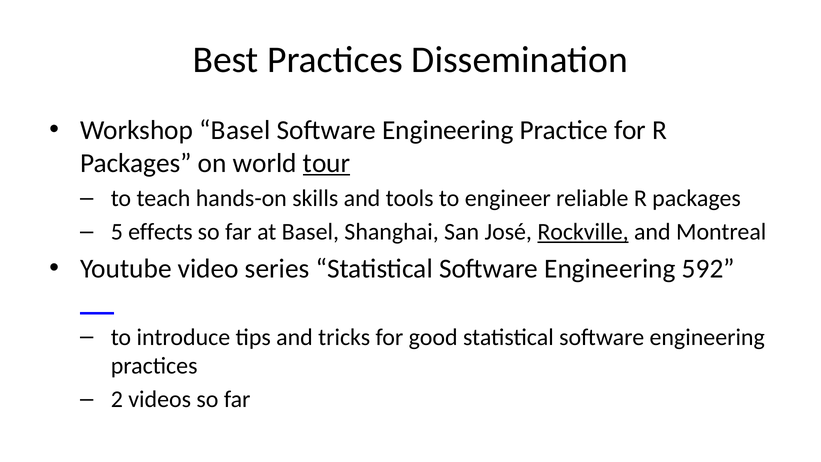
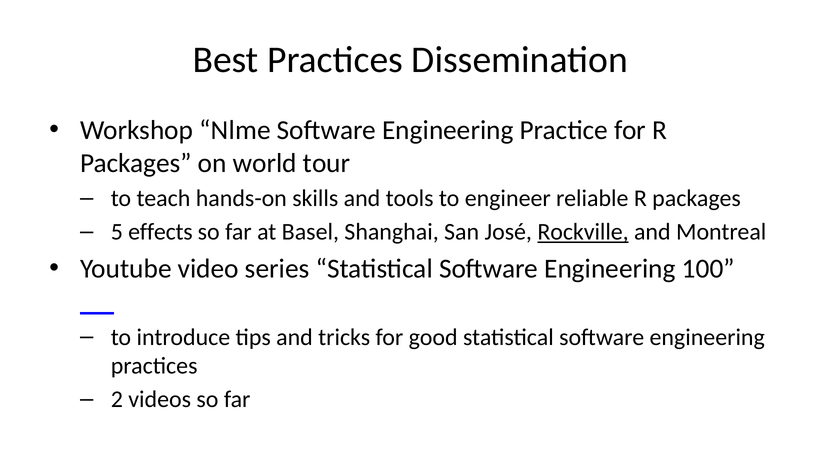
Workshop Basel: Basel -> Nlme
tour underline: present -> none
592: 592 -> 100
